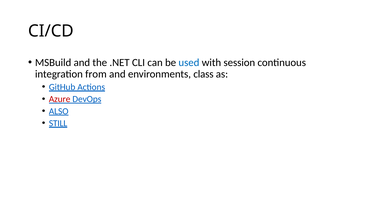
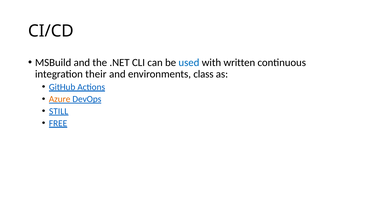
session: session -> written
from: from -> their
Azure colour: red -> orange
ALSO: ALSO -> STILL
STILL: STILL -> FREE
